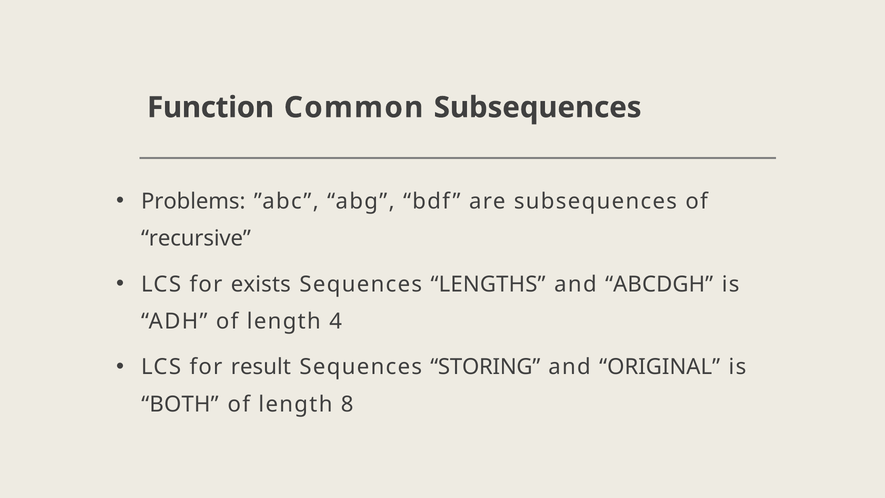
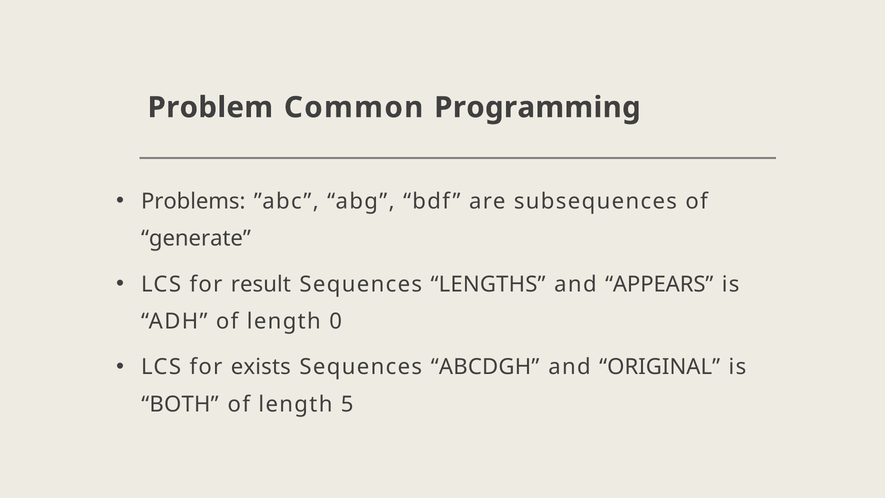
Function: Function -> Problem
Common Subsequences: Subsequences -> Programming
recursive: recursive -> generate
exists: exists -> result
ABCDGH: ABCDGH -> APPEARS
4: 4 -> 0
result: result -> exists
STORING: STORING -> ABCDGH
8: 8 -> 5
